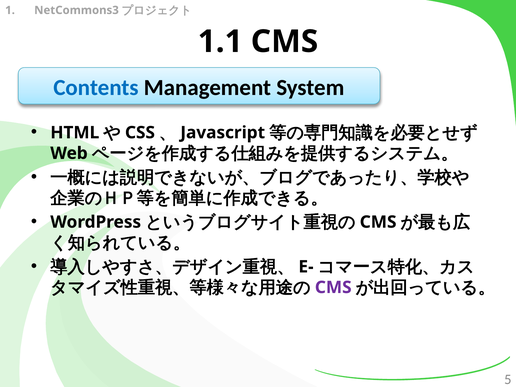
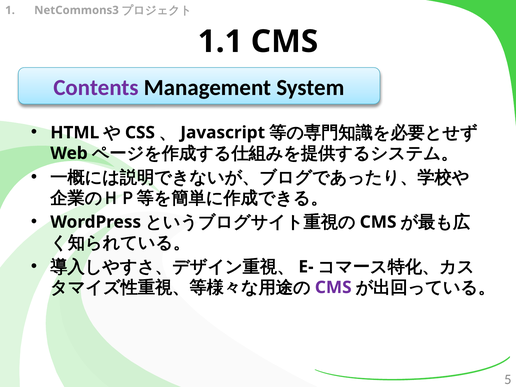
Contents colour: blue -> purple
